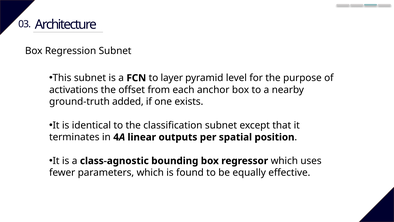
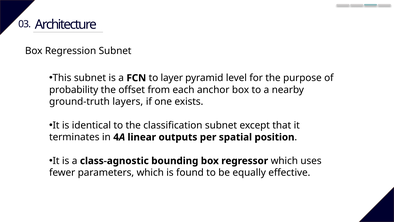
activations: activations -> probability
added: added -> layers
